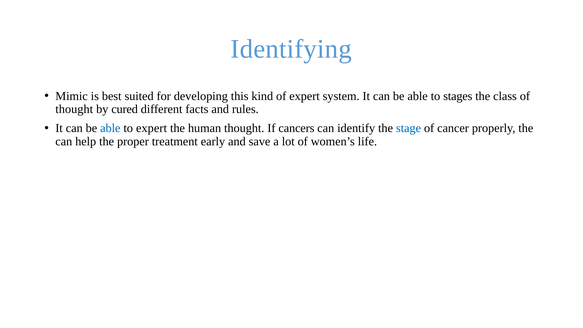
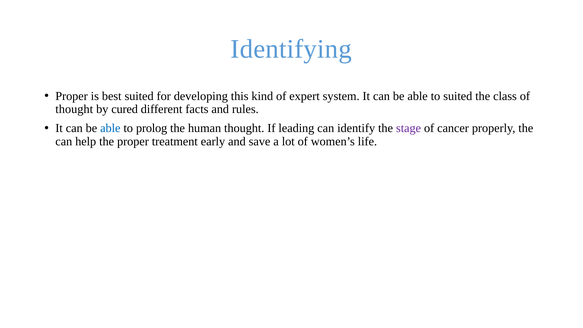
Mimic at (72, 96): Mimic -> Proper
to stages: stages -> suited
to expert: expert -> prolog
cancers: cancers -> leading
stage colour: blue -> purple
